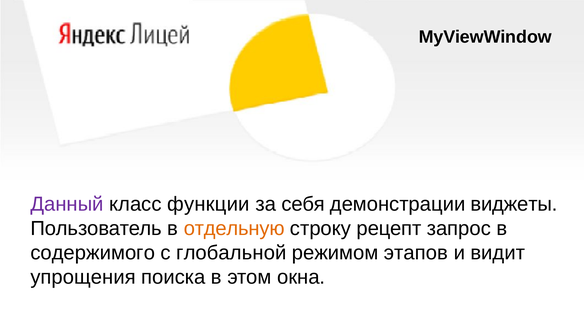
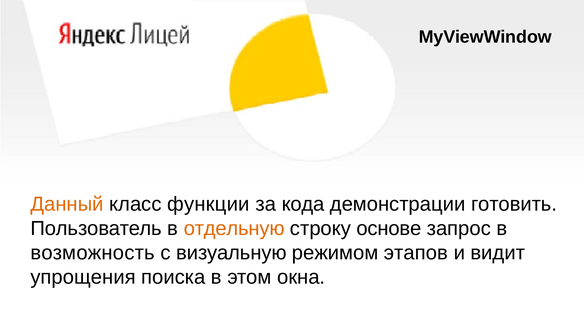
Данный colour: purple -> orange
себя: себя -> кода
виджеты: виджеты -> готовить
рецепт: рецепт -> основе
содержимого: содержимого -> возможность
глобальной: глобальной -> визуальную
